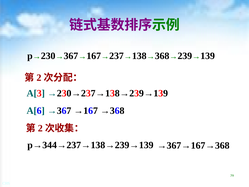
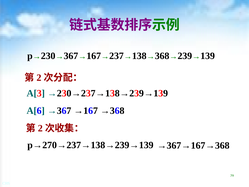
p→344→237→138→239→139: p→344→237→138→239→139 -> p→270→237→138→239→139
